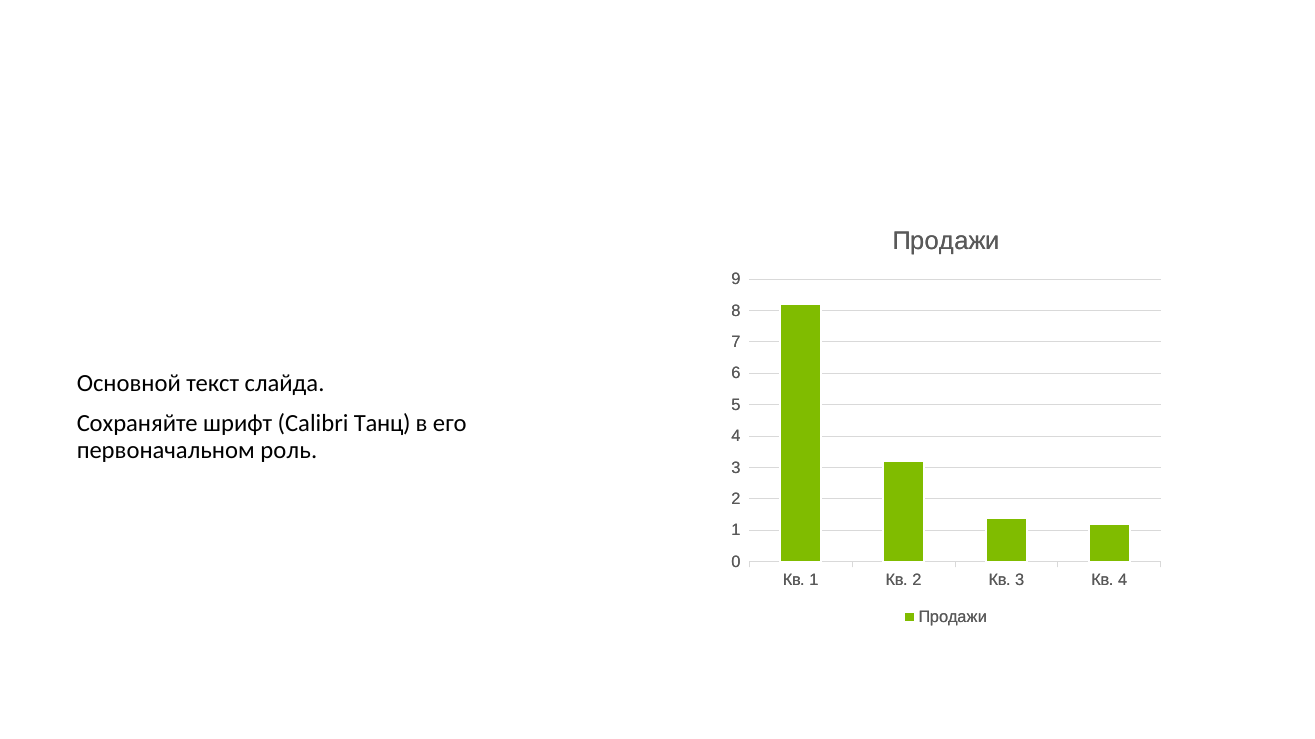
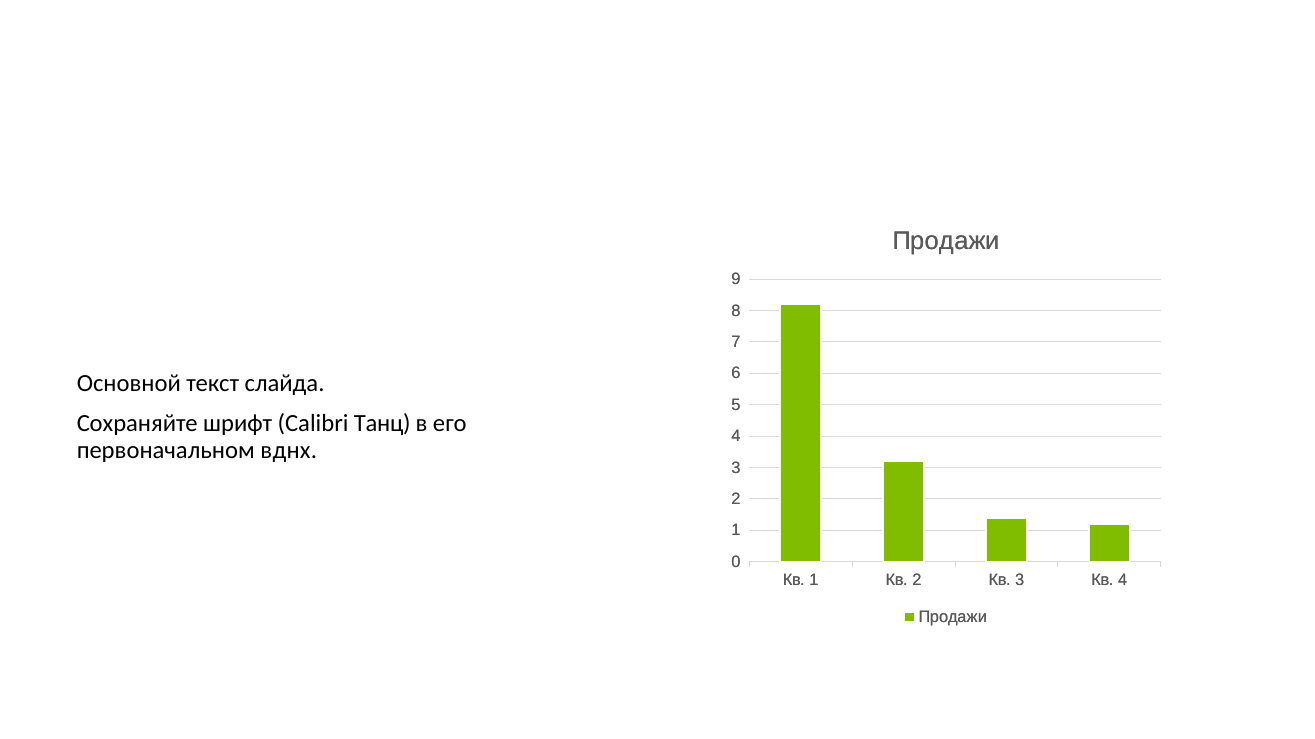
роль: роль -> вднх
